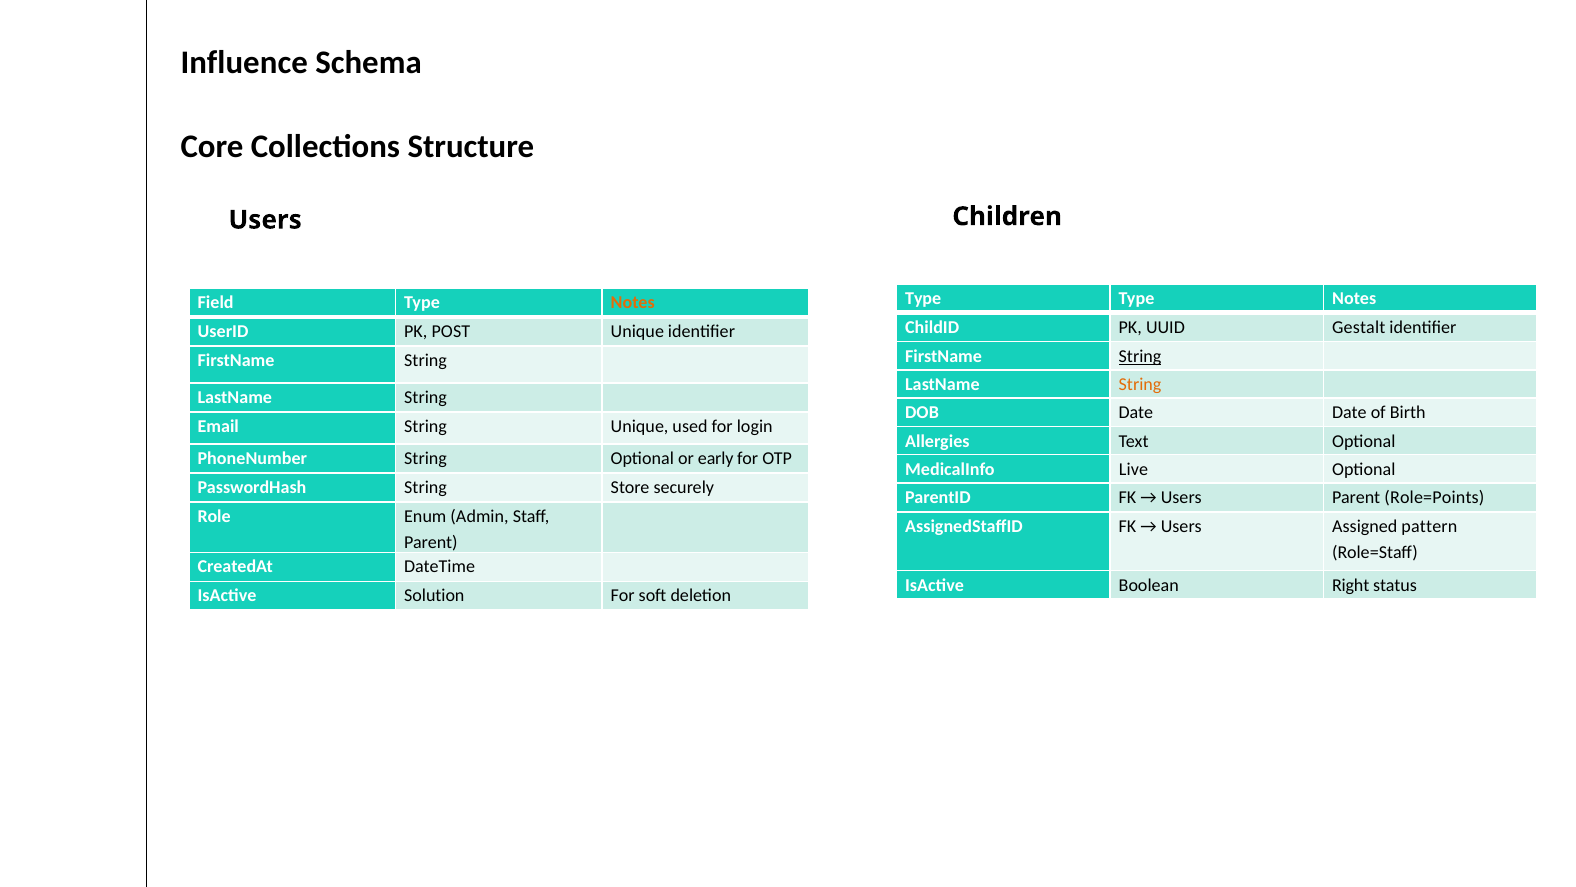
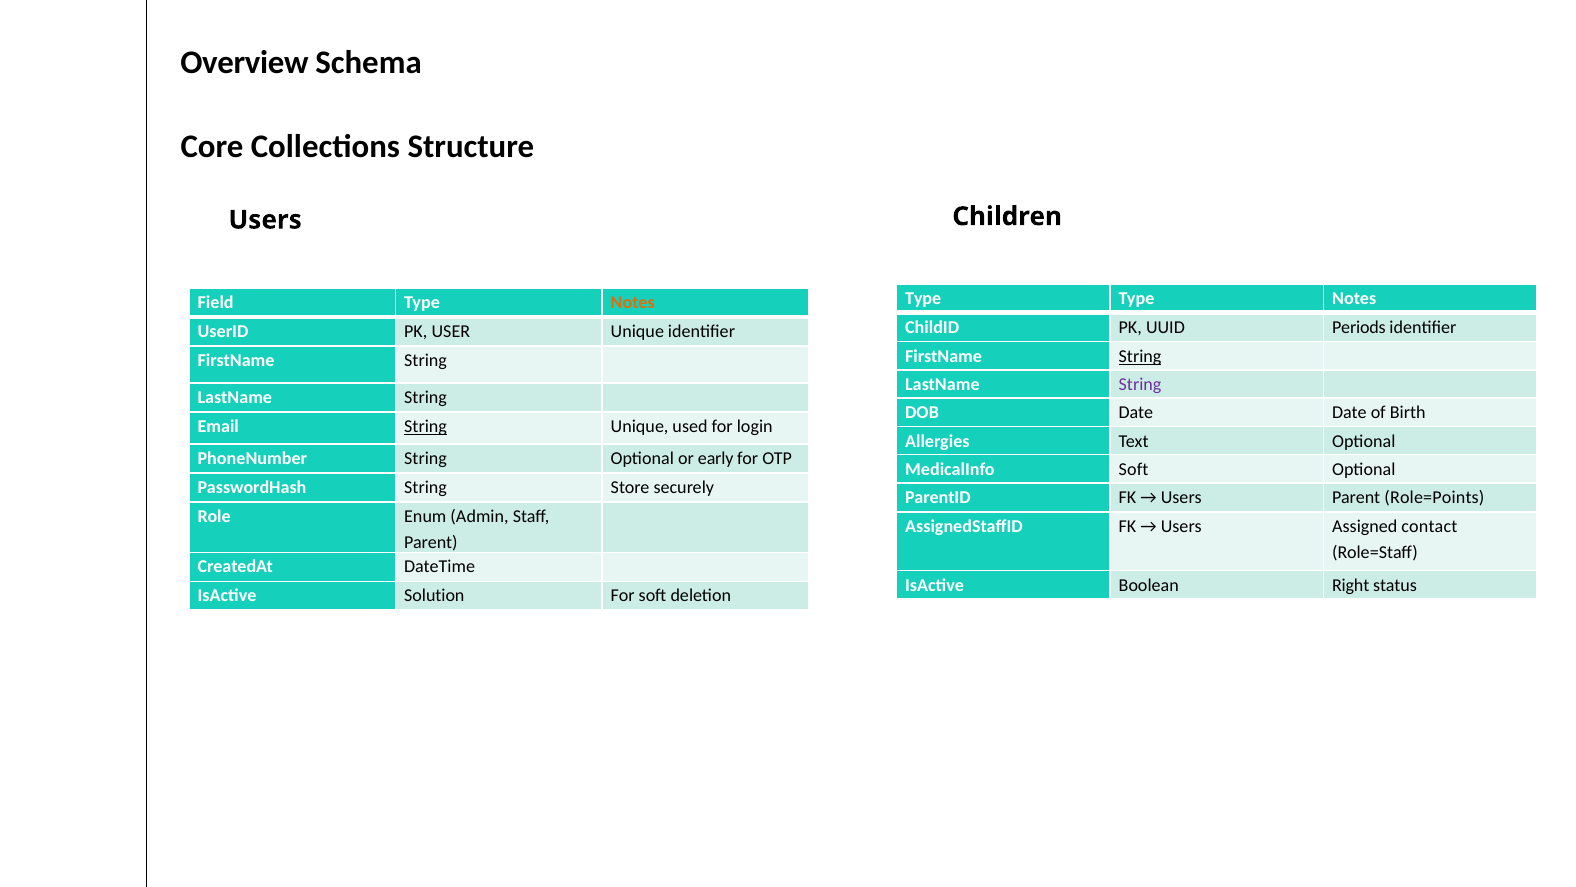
Influence: Influence -> Overview
Gestalt: Gestalt -> Periods
POST: POST -> USER
String at (1140, 384) colour: orange -> purple
String at (426, 426) underline: none -> present
MedicalInfo Live: Live -> Soft
pattern: pattern -> contact
